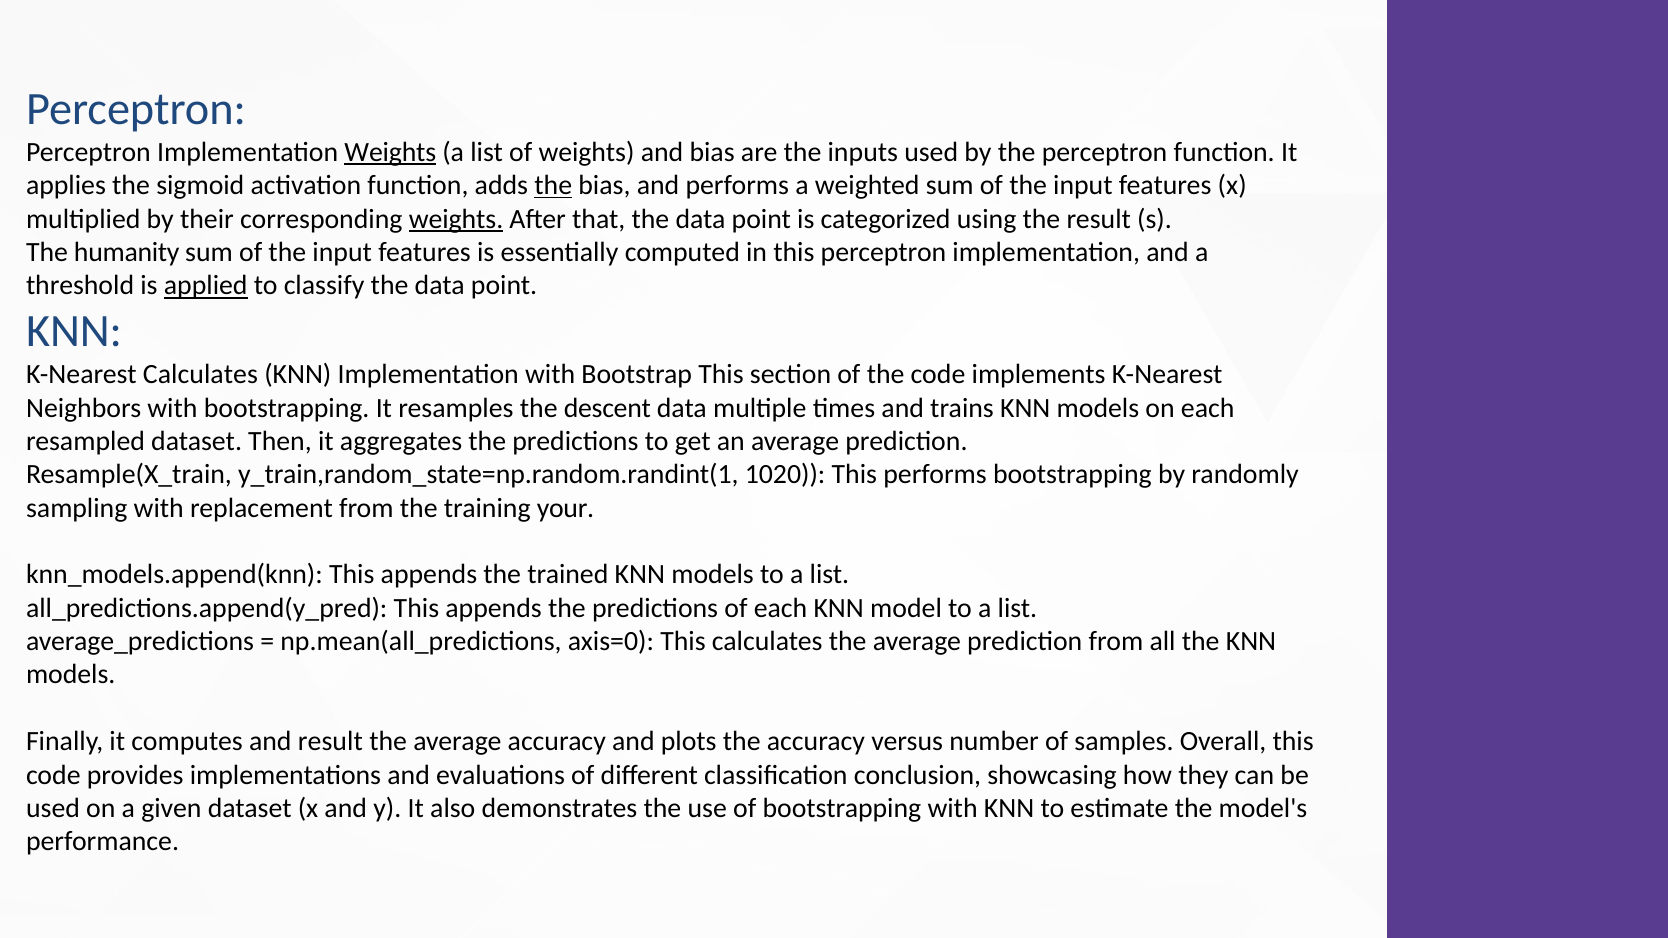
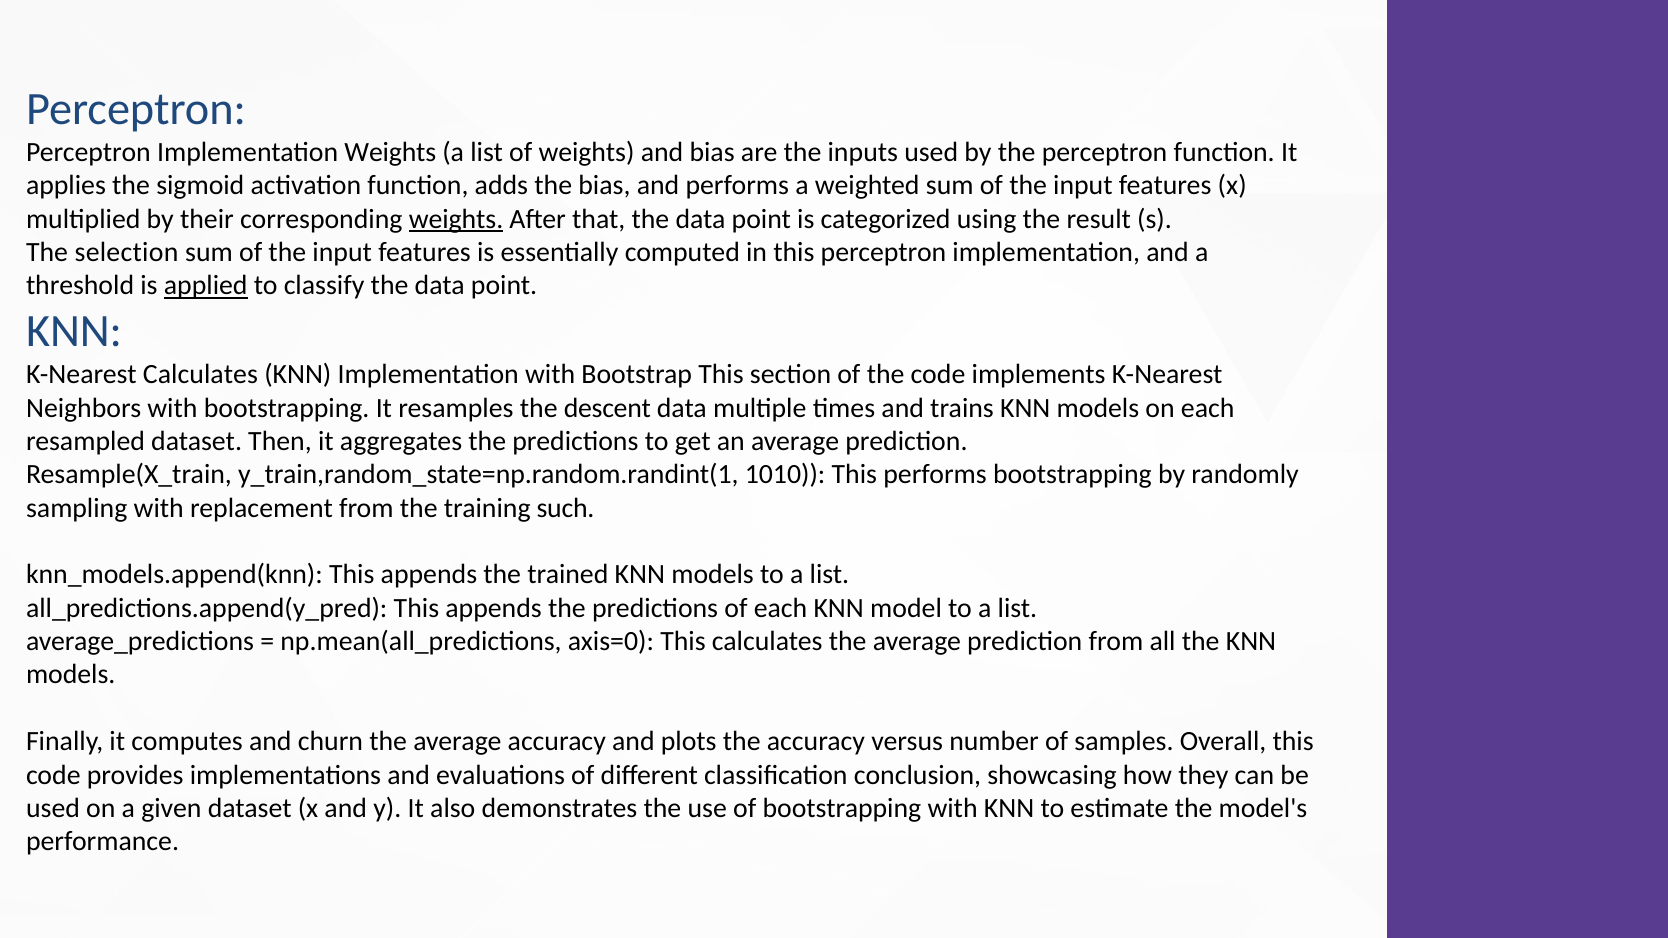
Weights at (390, 152) underline: present -> none
the at (553, 186) underline: present -> none
humanity: humanity -> selection
1020: 1020 -> 1010
your: your -> such
and result: result -> churn
